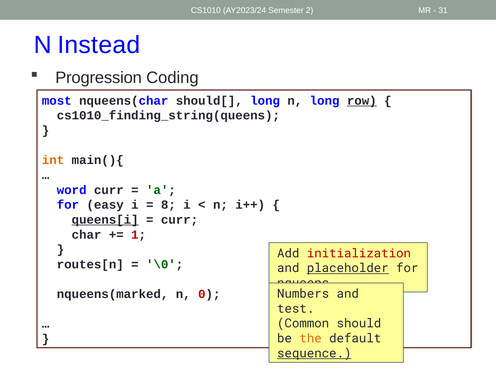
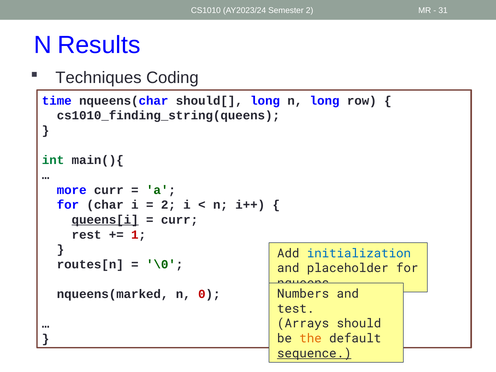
Instead: Instead -> Results
Progression: Progression -> Techniques
most: most -> time
row underline: present -> none
int colour: orange -> green
word: word -> more
easy: easy -> char
8 at (168, 205): 8 -> 2
char: char -> rest
initialization colour: red -> blue
placeholder underline: present -> none
Common: Common -> Arrays
